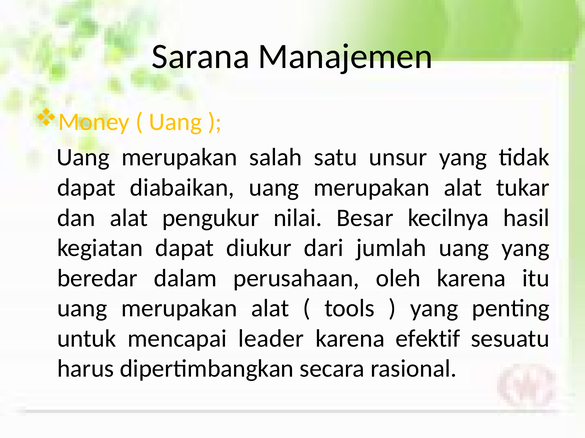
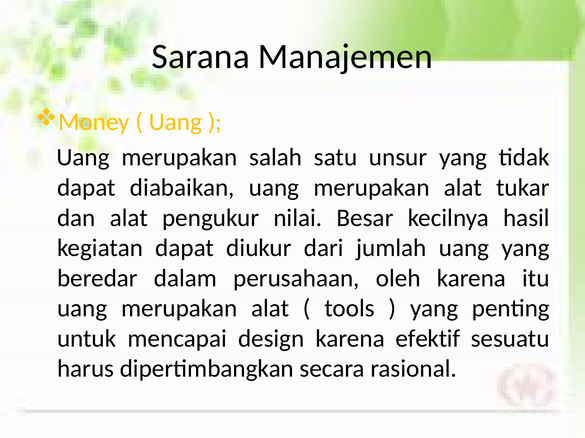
leader: leader -> design
